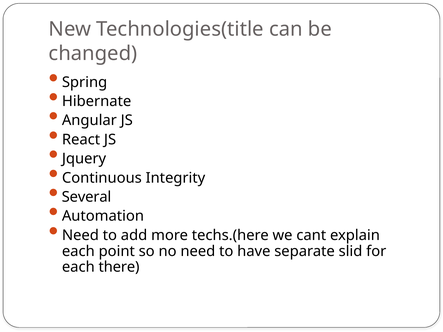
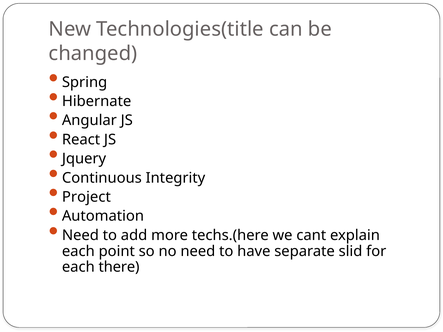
Several: Several -> Project
